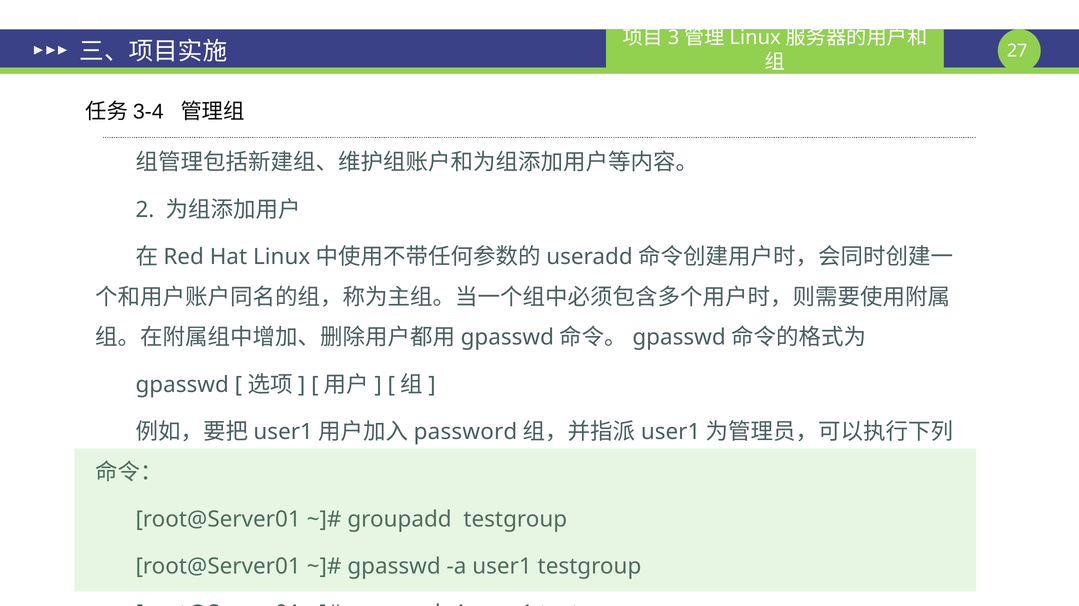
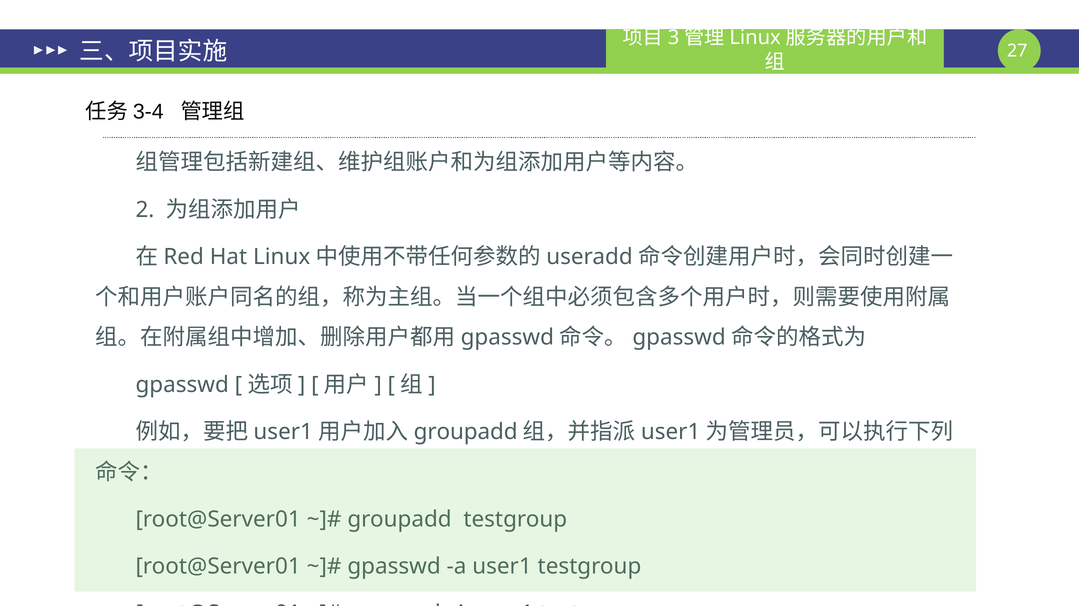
password at (466, 432): password -> groupadd
